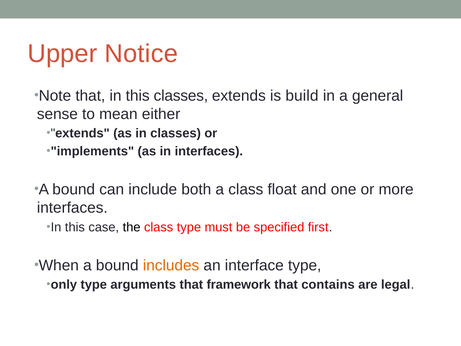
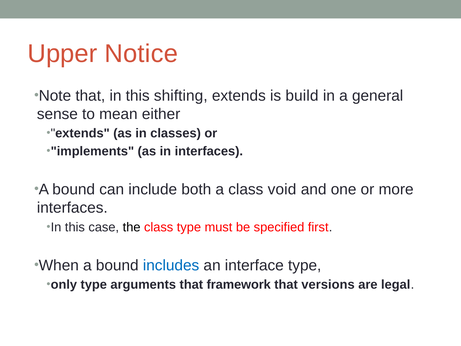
this classes: classes -> shifting
float: float -> void
includes colour: orange -> blue
contains: contains -> versions
